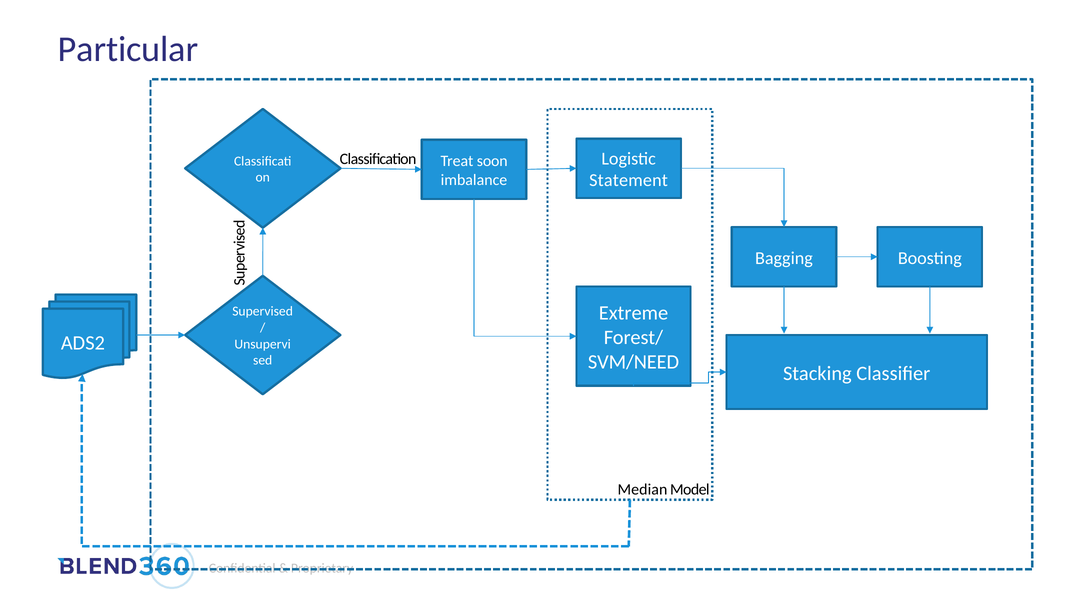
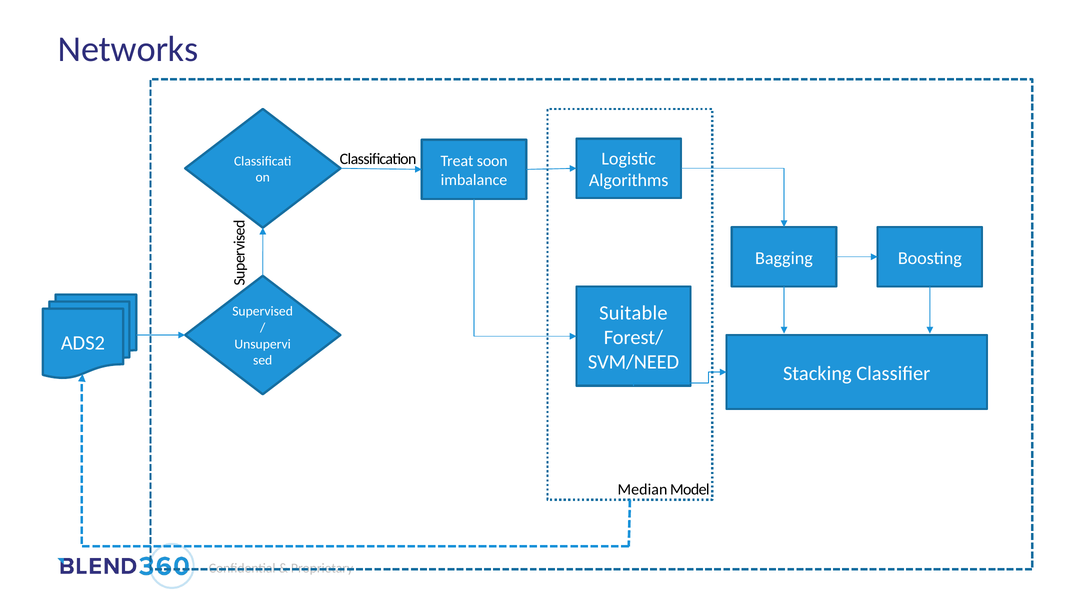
Particular: Particular -> Networks
Statement: Statement -> Algorithms
Extreme: Extreme -> Suitable
